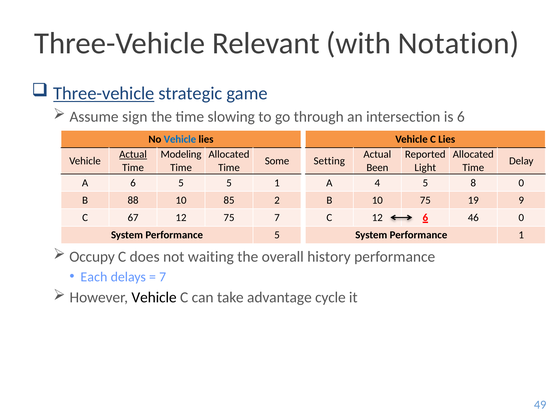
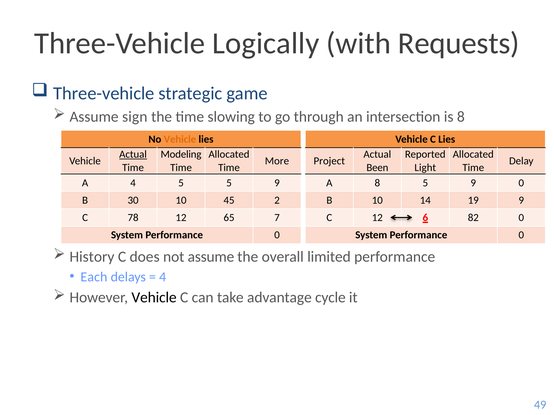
Relevant: Relevant -> Logically
Notation: Notation -> Requests
Three-vehicle at (104, 94) underline: present -> none
is 6: 6 -> 8
Vehicle at (180, 139) colour: blue -> orange
Some: Some -> More
Setting: Setting -> Project
A 6: 6 -> 4
5 5 1: 1 -> 9
A 4: 4 -> 8
8 at (473, 183): 8 -> 9
88: 88 -> 30
85: 85 -> 45
10 75: 75 -> 14
67: 67 -> 78
12 75: 75 -> 65
46: 46 -> 82
5 at (277, 235): 5 -> 0
1 at (521, 235): 1 -> 0
Occupy: Occupy -> History
not waiting: waiting -> assume
history: history -> limited
7 at (163, 277): 7 -> 4
